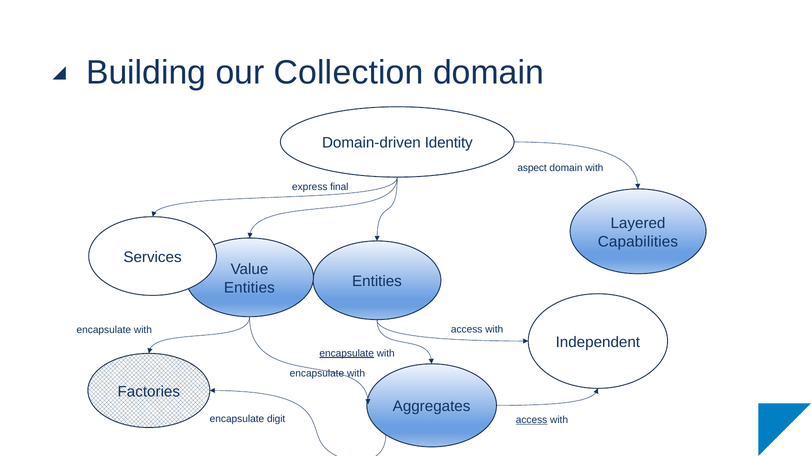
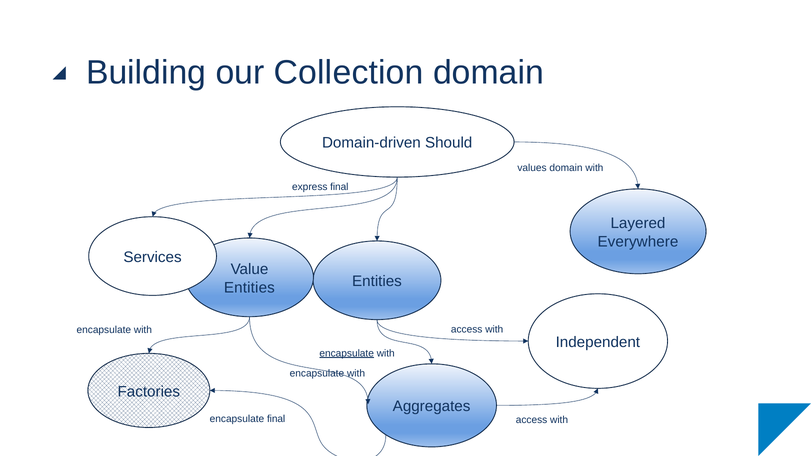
Identity: Identity -> Should
aspect: aspect -> values
Capabilities: Capabilities -> Everywhere
encapsulate digit: digit -> final
access at (532, 420) underline: present -> none
